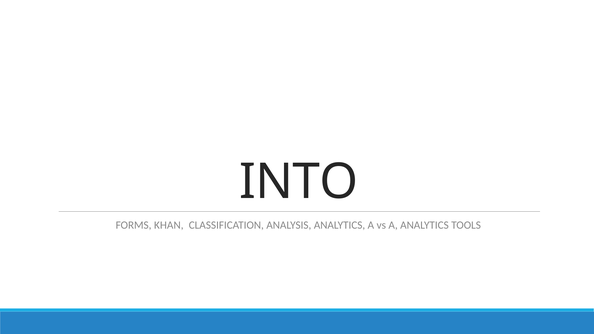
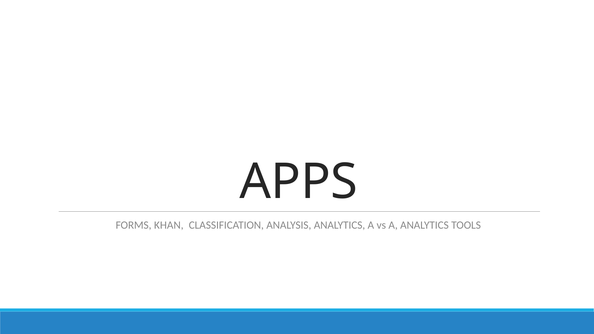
INTO: INTO -> APPS
